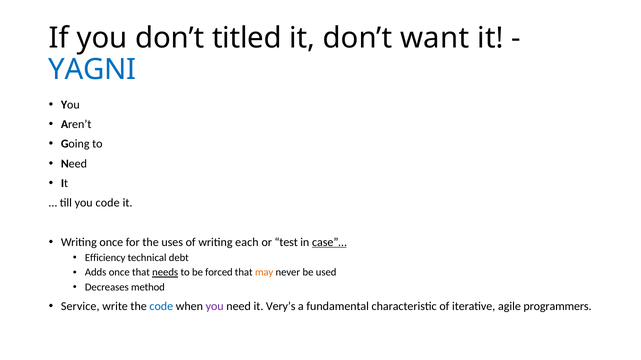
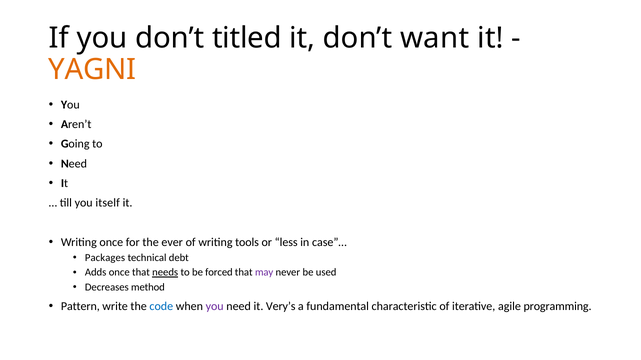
YAGNI colour: blue -> orange
you code: code -> itself
uses: uses -> ever
each: each -> tools
test: test -> less
case”… underline: present -> none
Efficiency: Efficiency -> Packages
may colour: orange -> purple
Service: Service -> Pattern
programmers: programmers -> programming
